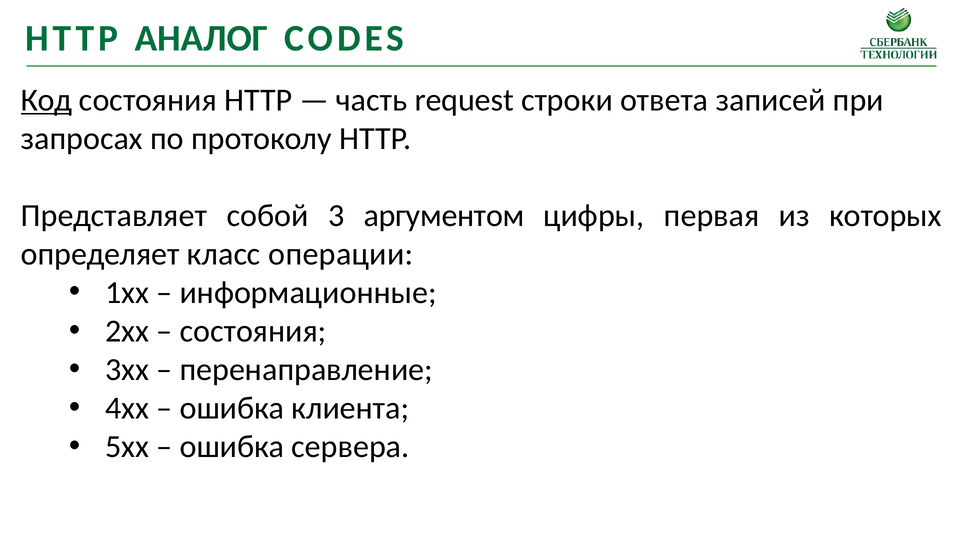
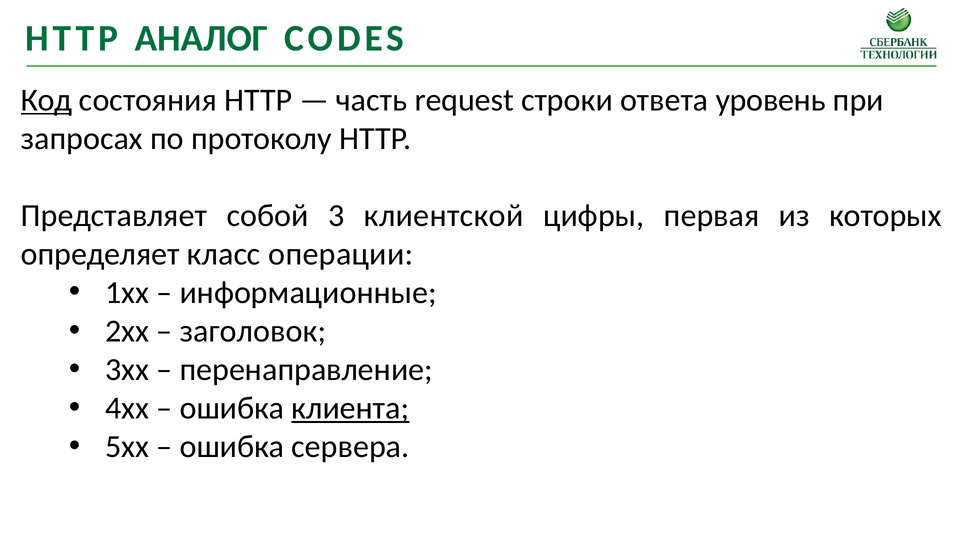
записей: записей -> уровень
аргументом: аргументом -> клиентской
состояния at (253, 331): состояния -> заголовок
клиента underline: none -> present
